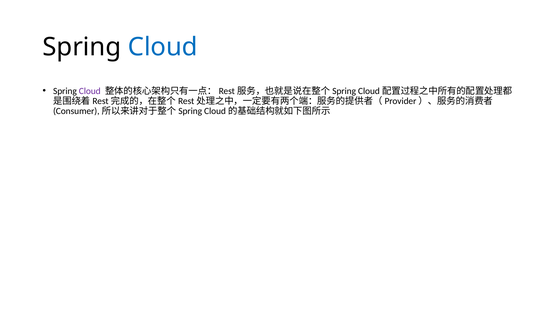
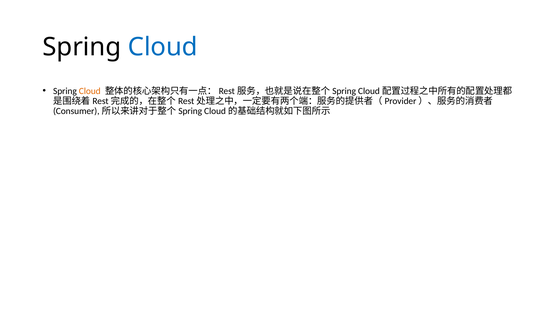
Cloud at (90, 91) colour: purple -> orange
